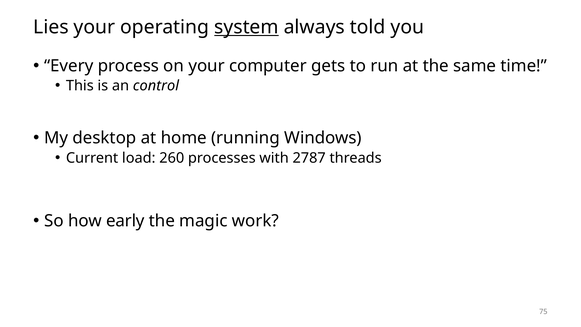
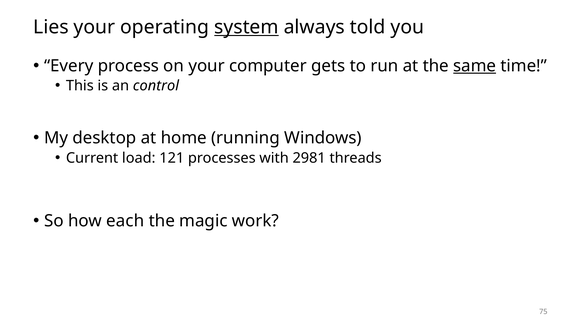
same underline: none -> present
260: 260 -> 121
2787: 2787 -> 2981
early: early -> each
